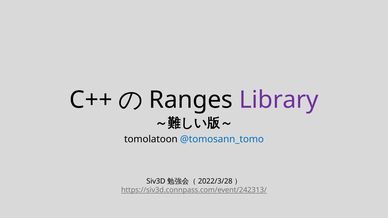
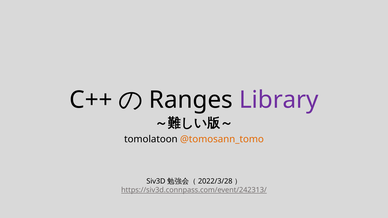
@tomosann_tomo colour: blue -> orange
